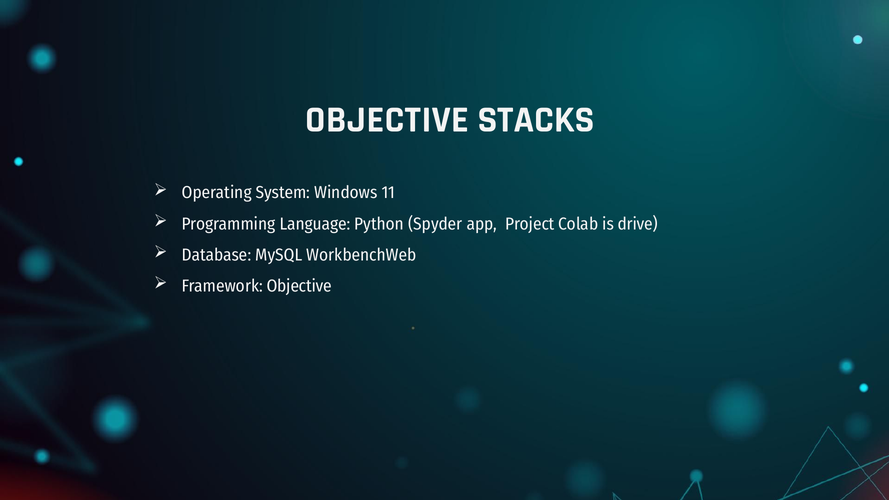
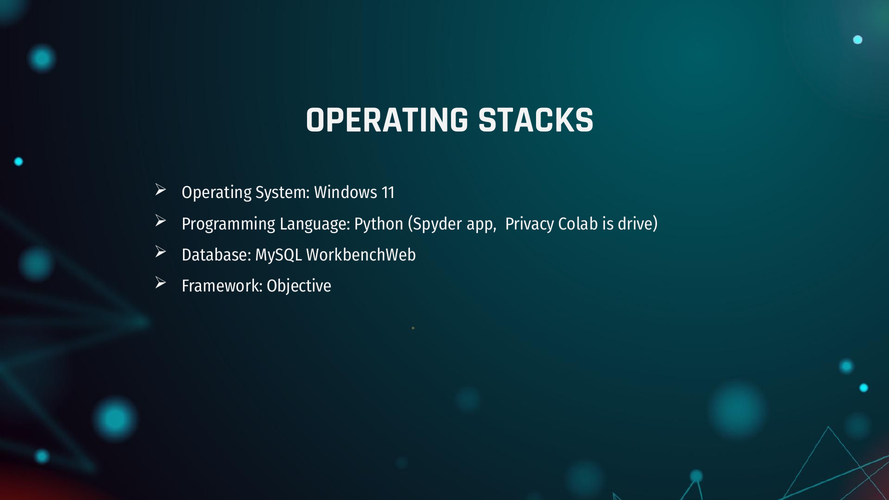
OBJECTIVE at (387, 119): OBJECTIVE -> OPERATING
Project: Project -> Privacy
